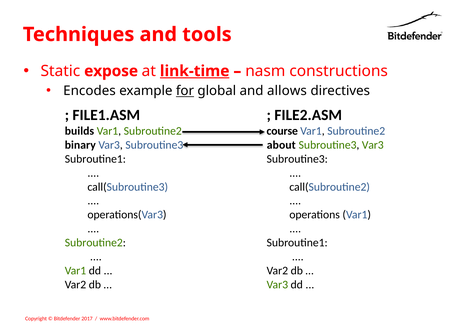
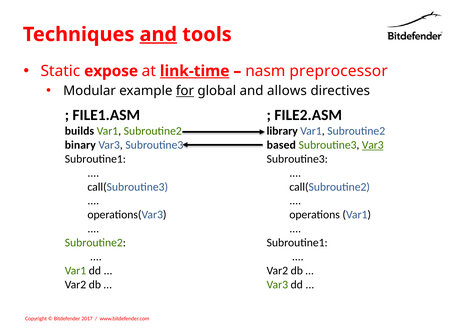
and at (158, 34) underline: none -> present
constructions: constructions -> preprocessor
Encodes: Encodes -> Modular
course: course -> library
about: about -> based
Var3 at (373, 145) underline: none -> present
